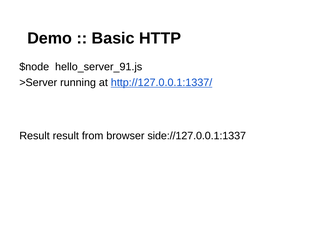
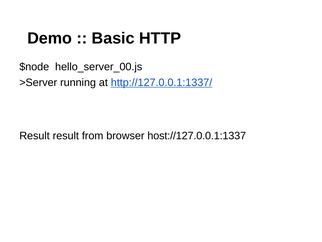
hello_server_91.js: hello_server_91.js -> hello_server_00.js
side://127.0.0.1:1337: side://127.0.0.1:1337 -> host://127.0.0.1:1337
